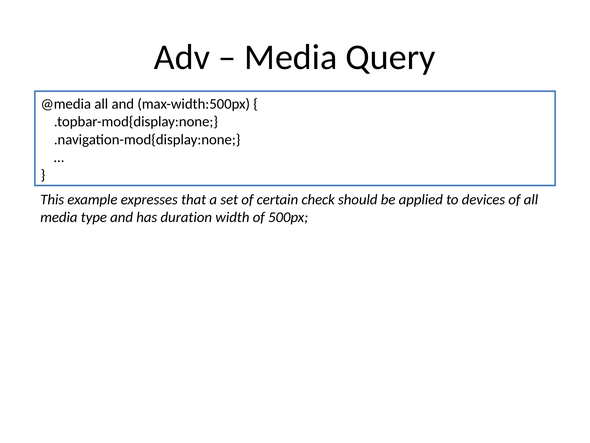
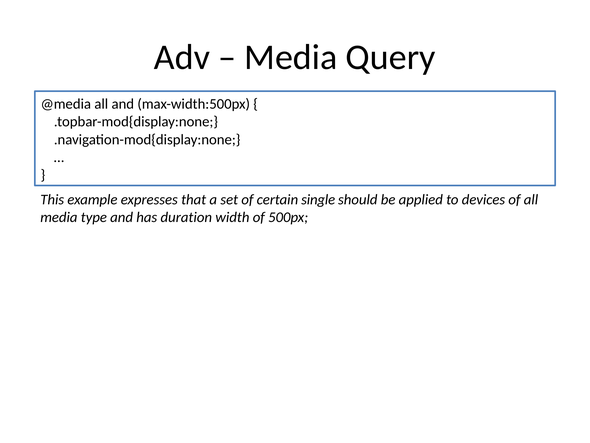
check: check -> single
